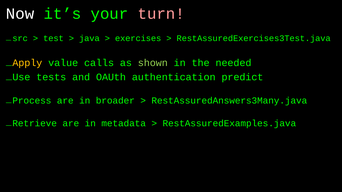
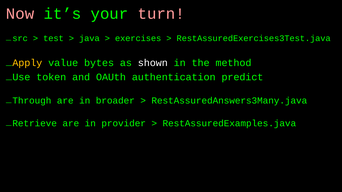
Now colour: white -> pink
calls: calls -> bytes
shown colour: light green -> white
needed: needed -> method
tests: tests -> token
Process: Process -> Through
metadata: metadata -> provider
